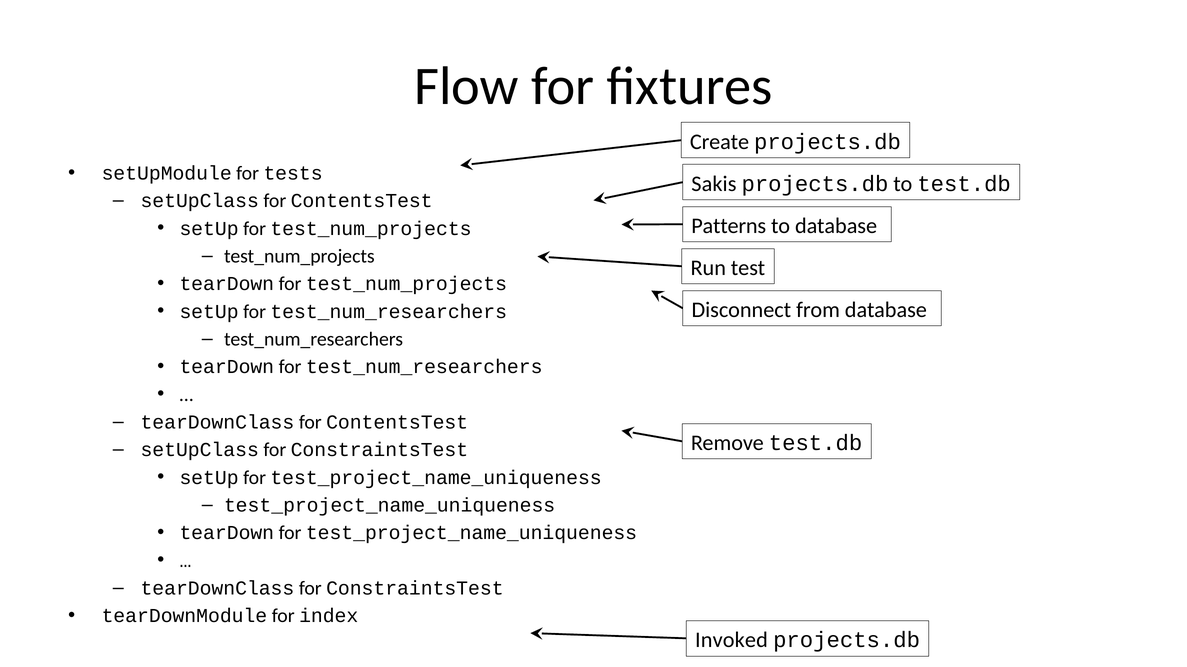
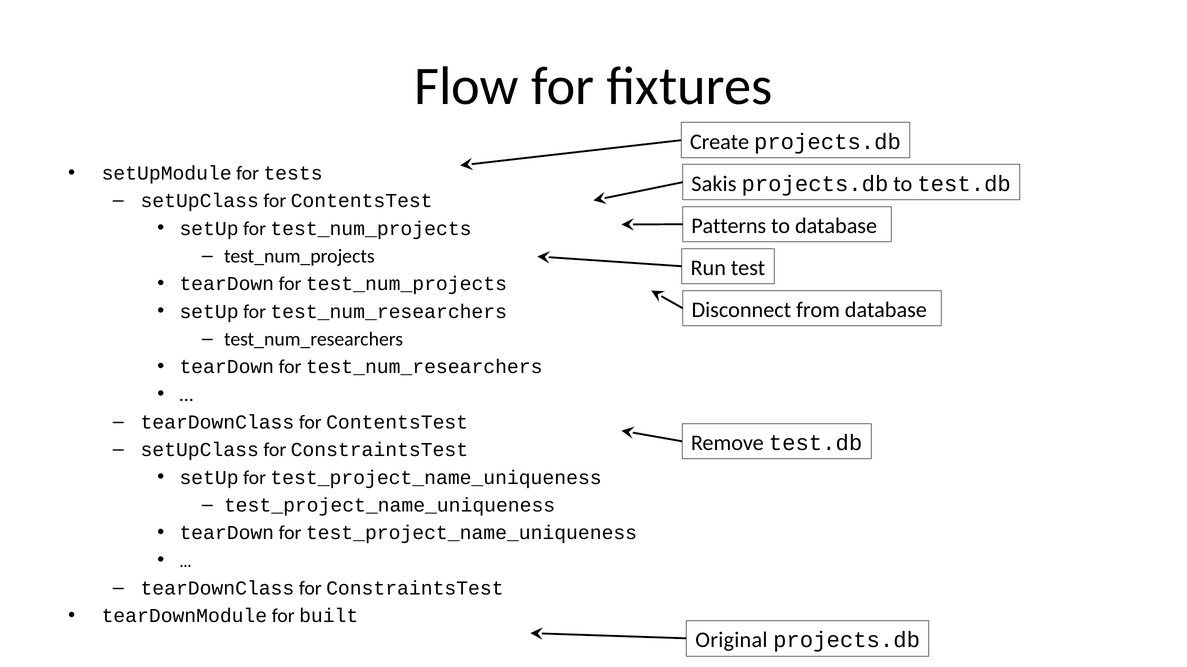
index: index -> built
Invoked: Invoked -> Original
